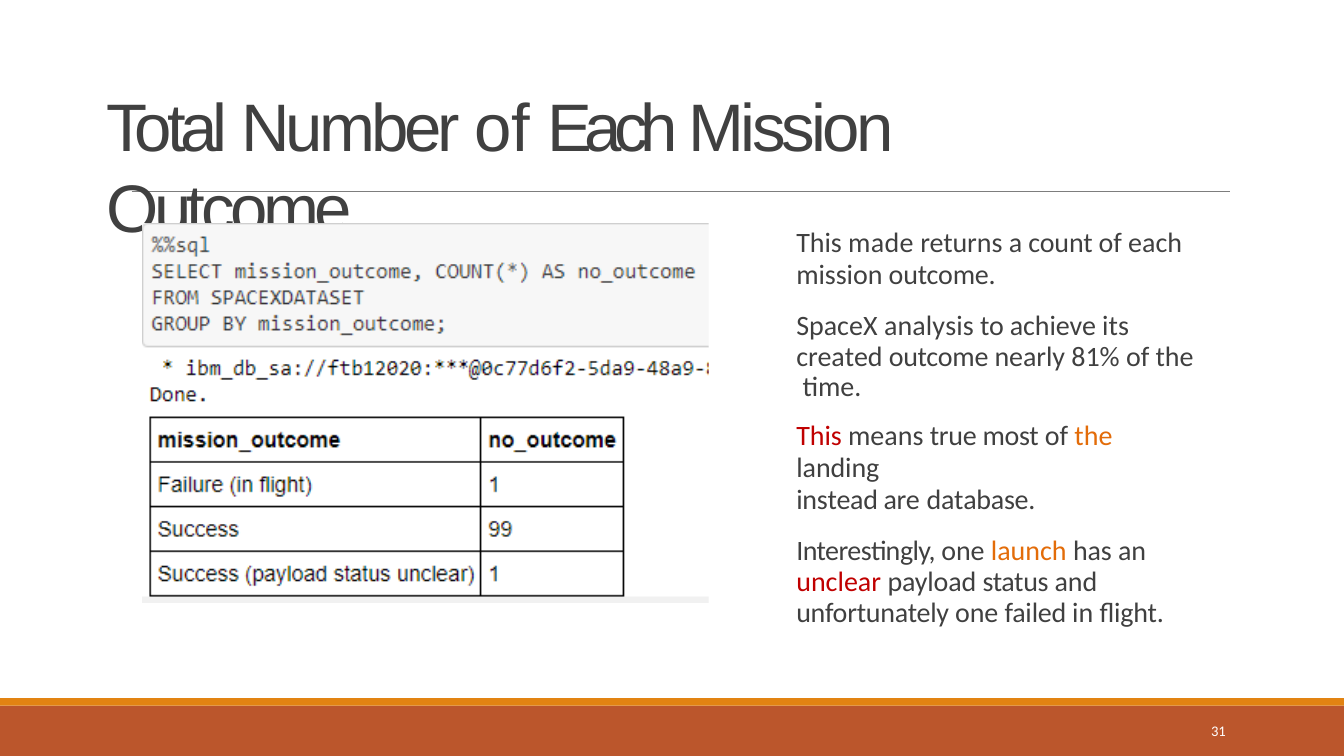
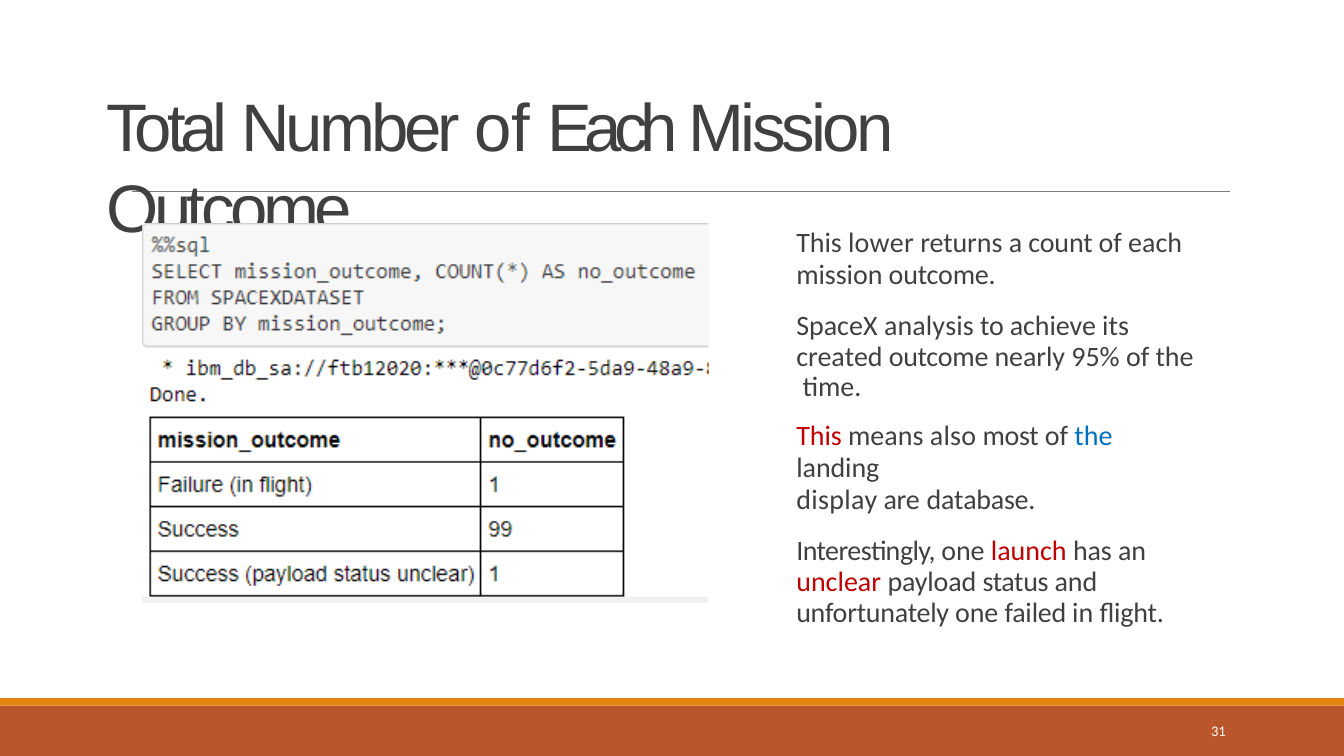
made: made -> lower
81%: 81% -> 95%
true: true -> also
the at (1094, 436) colour: orange -> blue
instead: instead -> display
launch colour: orange -> red
